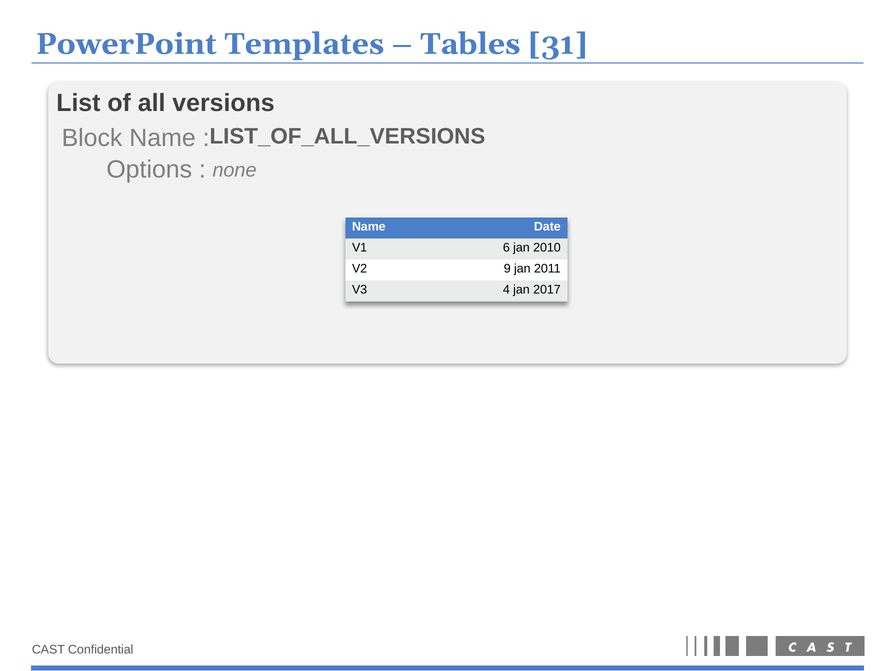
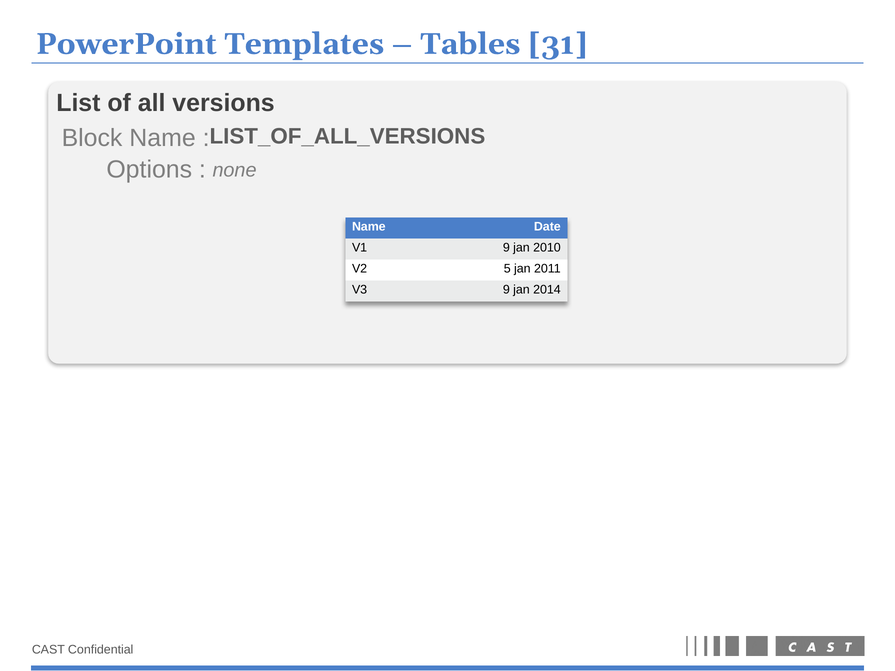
V1 6: 6 -> 9
9: 9 -> 5
V3 4: 4 -> 9
2017: 2017 -> 2014
